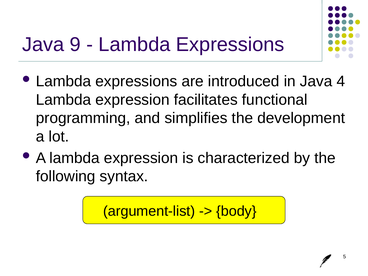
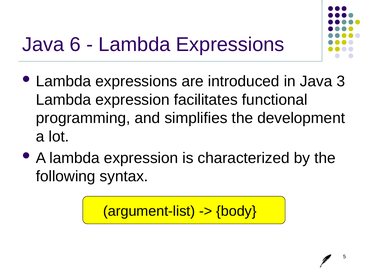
9: 9 -> 6
4: 4 -> 3
